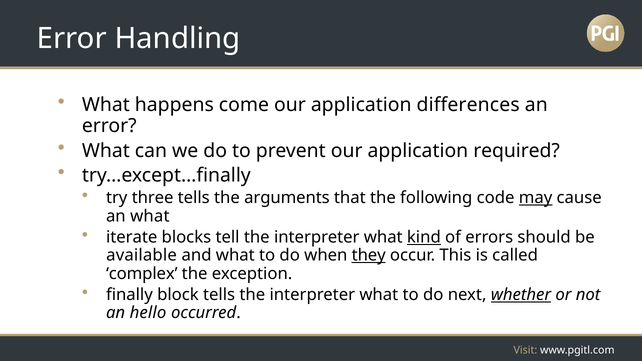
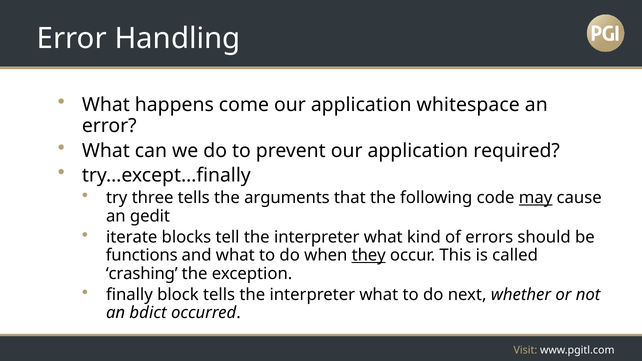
differences: differences -> whitespace
an what: what -> gedit
kind underline: present -> none
available: available -> functions
complex: complex -> crashing
whether underline: present -> none
hello: hello -> bdict
